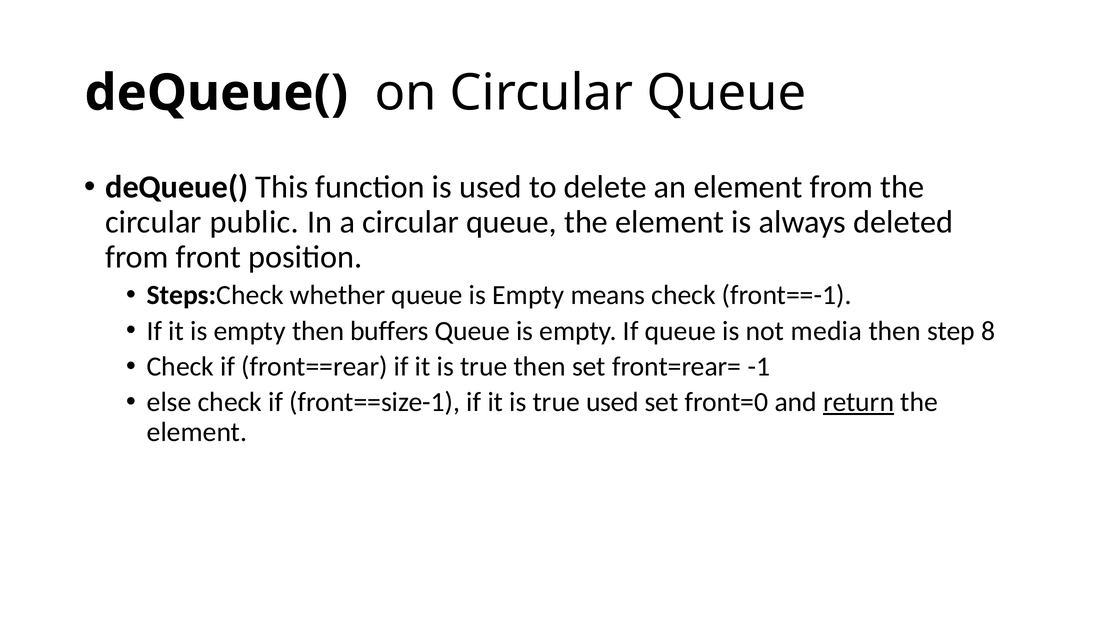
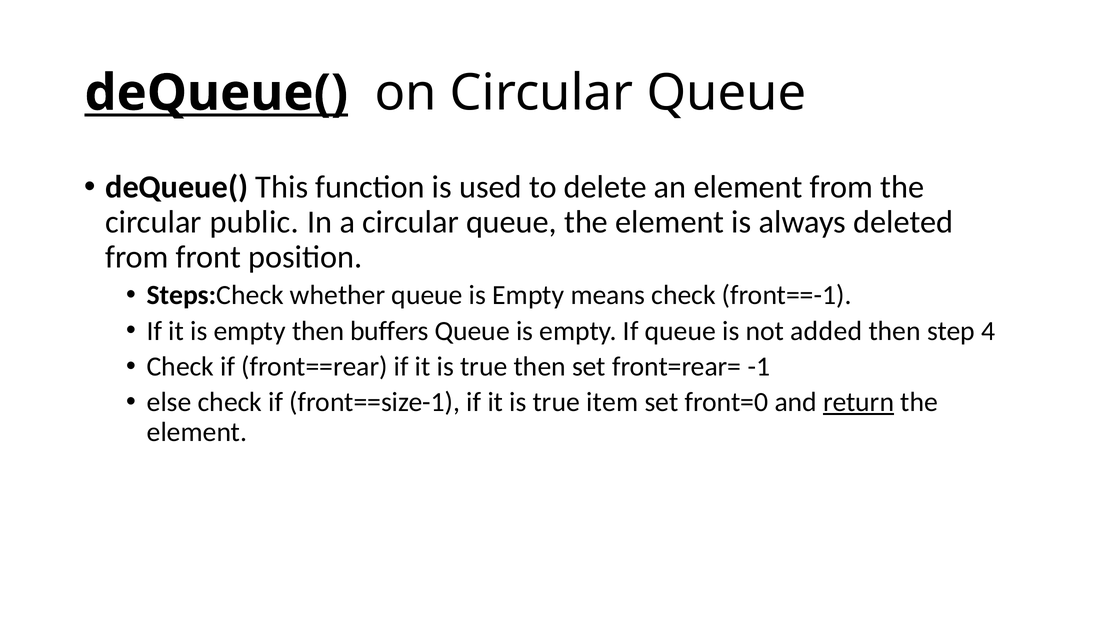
deQueue( at (216, 93) underline: none -> present
media: media -> added
8: 8 -> 4
true used: used -> item
